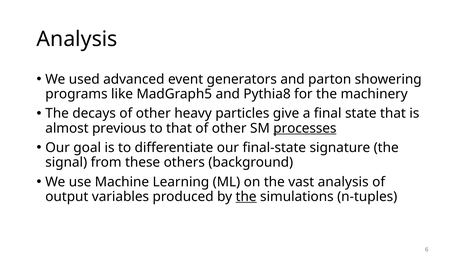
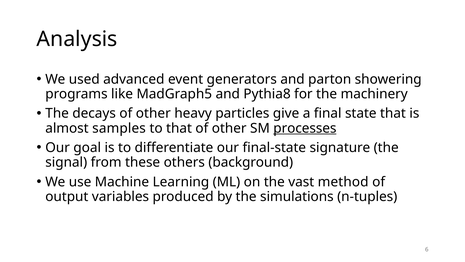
previous: previous -> samples
vast analysis: analysis -> method
the at (246, 196) underline: present -> none
